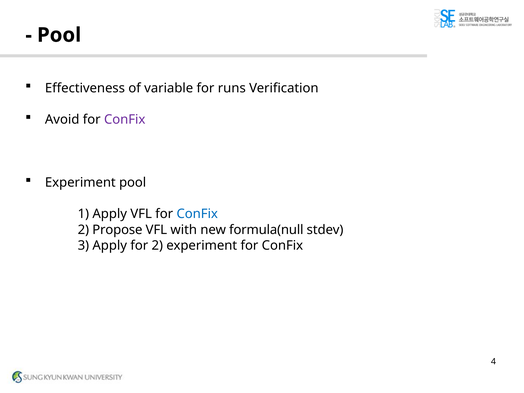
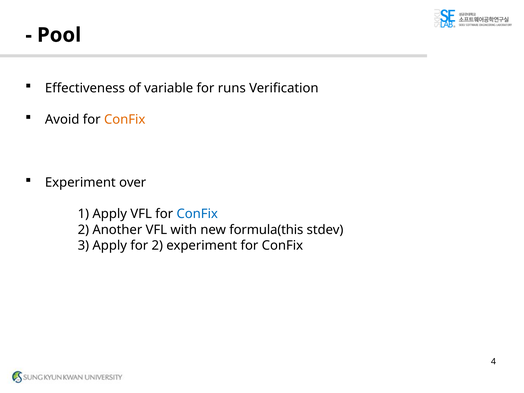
ConFix at (125, 120) colour: purple -> orange
Experiment pool: pool -> over
Propose: Propose -> Another
formula(null: formula(null -> formula(this
